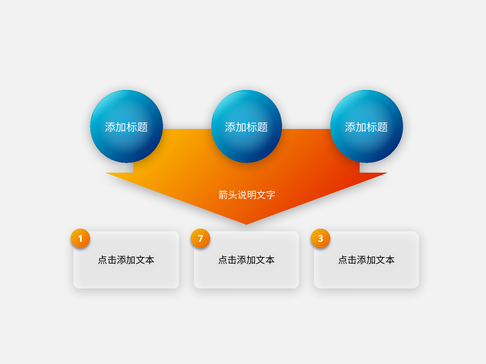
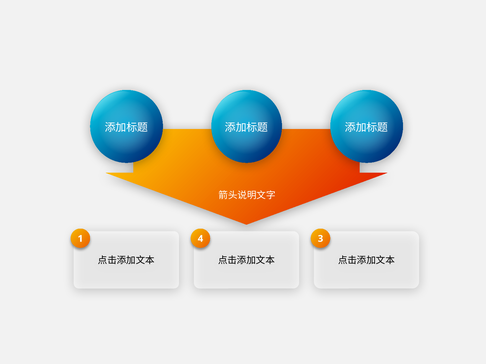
7: 7 -> 4
